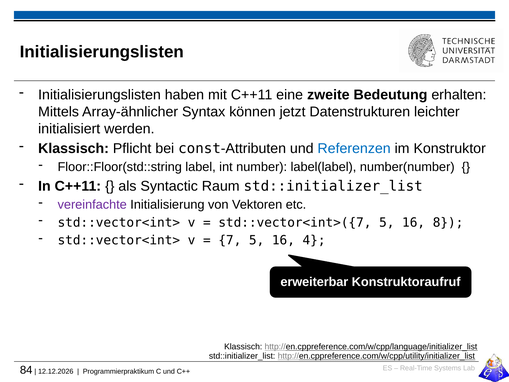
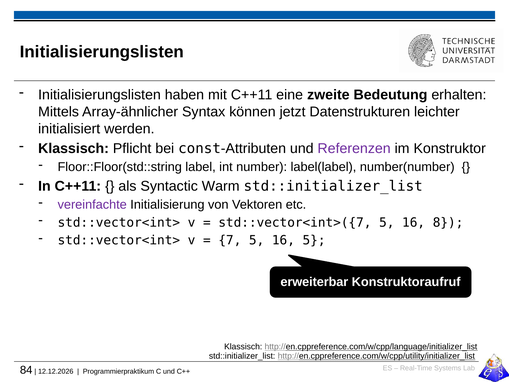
Referenzen colour: blue -> purple
Raum: Raum -> Warm
16 4: 4 -> 5
